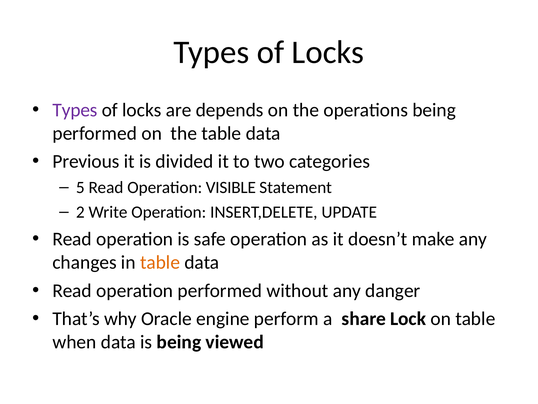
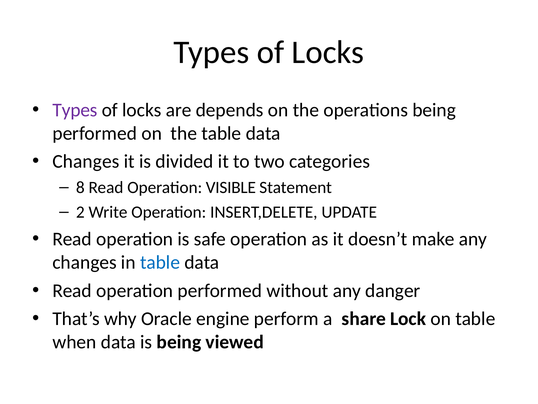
Previous at (86, 161): Previous -> Changes
5: 5 -> 8
table at (160, 262) colour: orange -> blue
